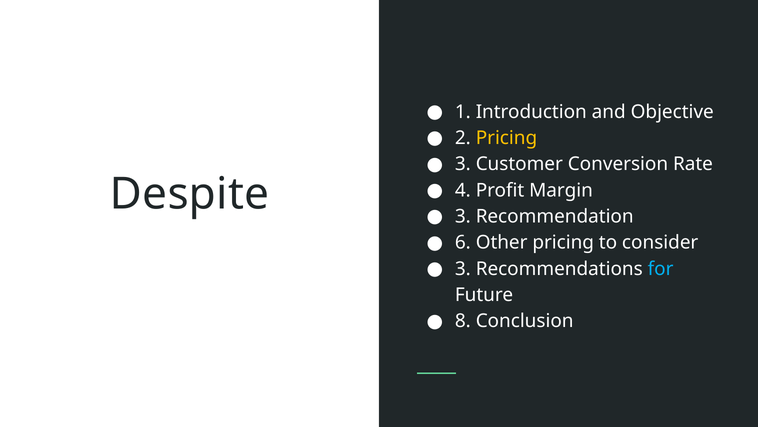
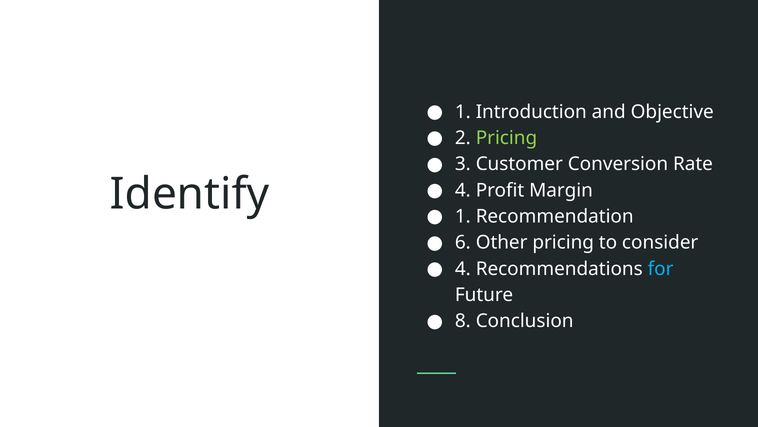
Pricing at (506, 138) colour: yellow -> light green
Despite: Despite -> Identify
3 at (463, 216): 3 -> 1
3 at (463, 268): 3 -> 4
